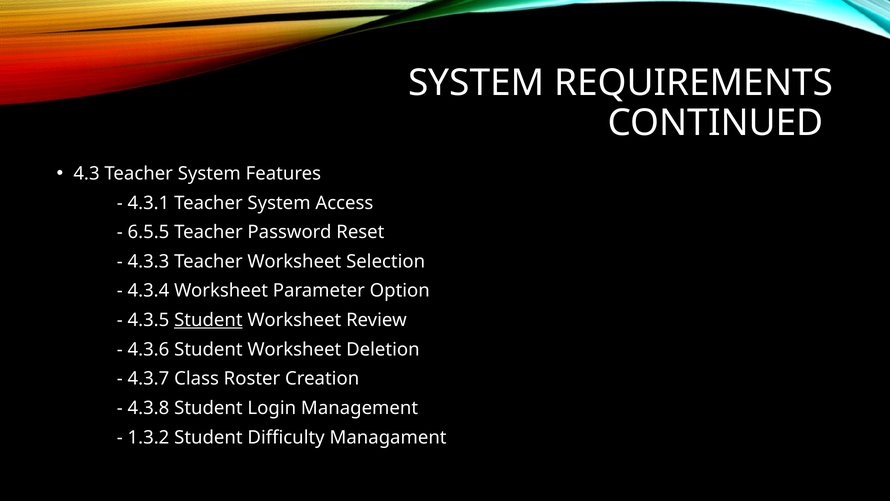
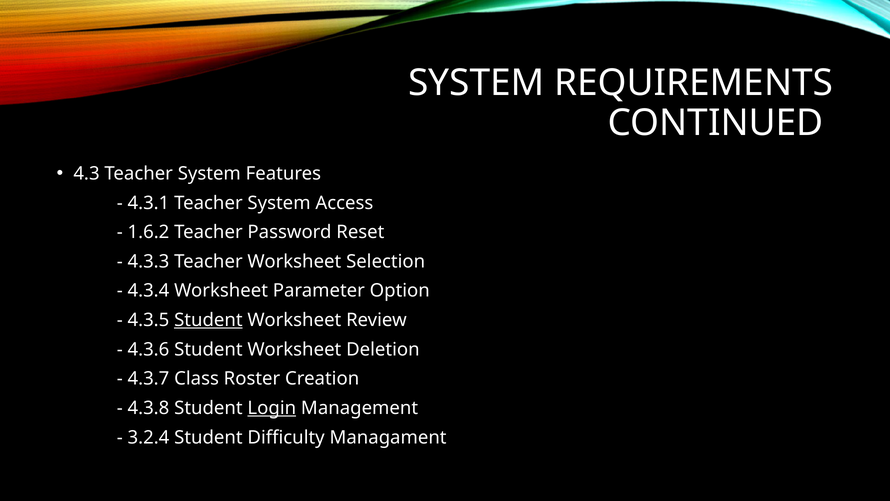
6.5.5: 6.5.5 -> 1.6.2
Login underline: none -> present
1.3.2: 1.3.2 -> 3.2.4
